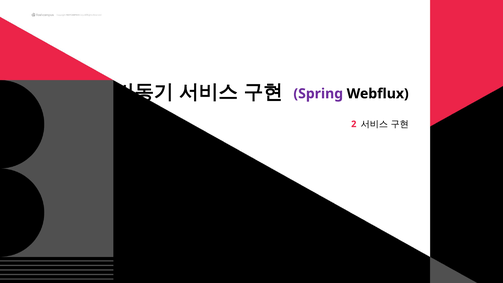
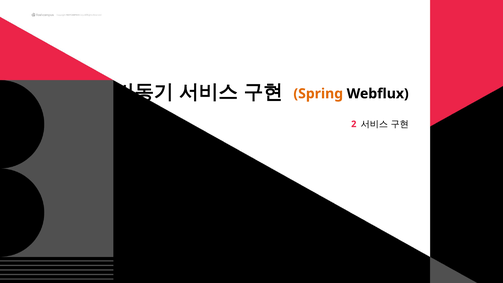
Spring colour: purple -> orange
